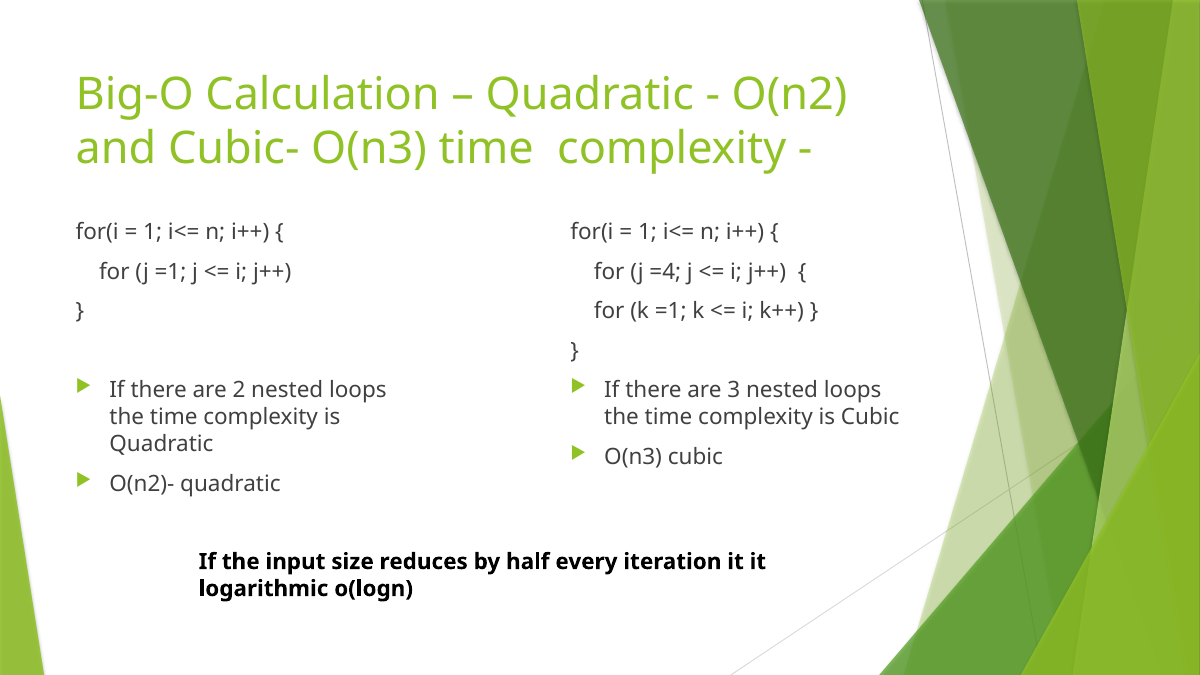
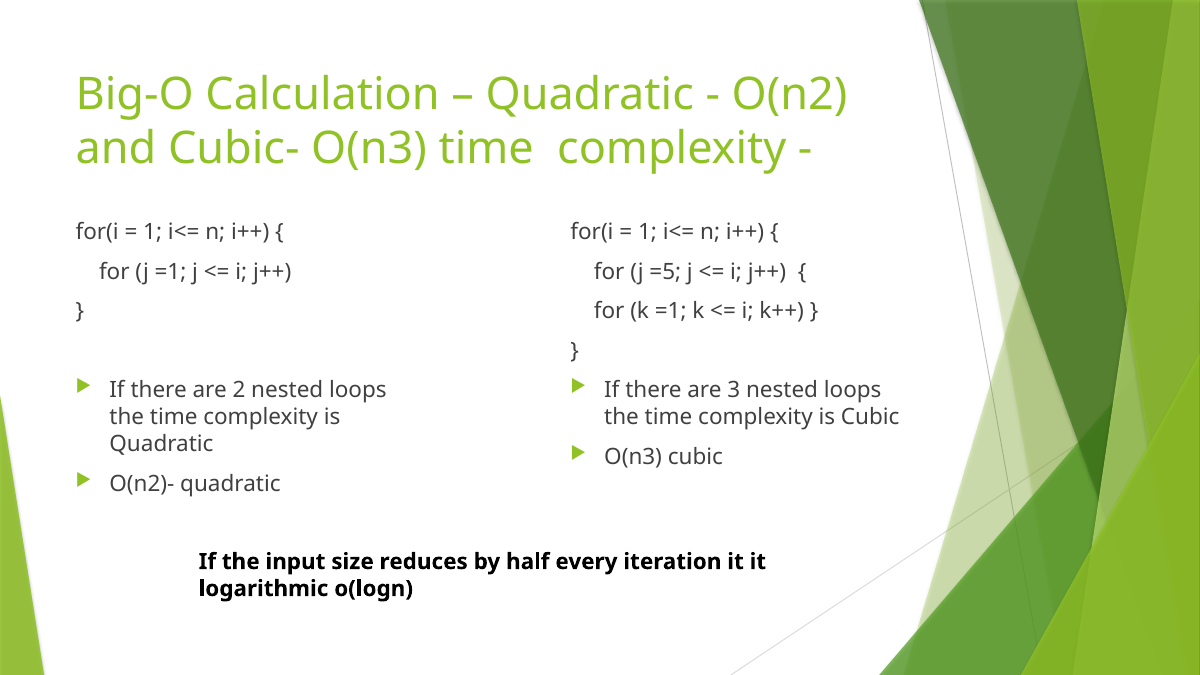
=4: =4 -> =5
